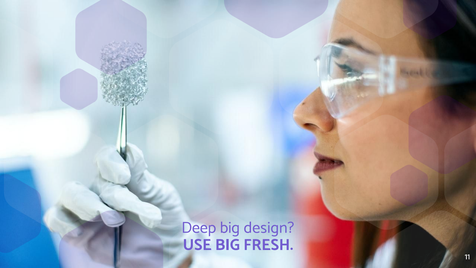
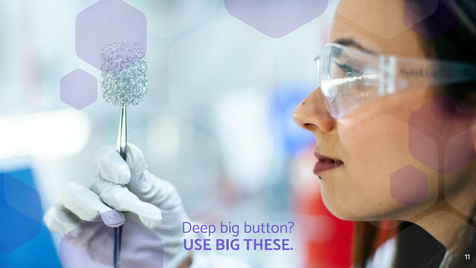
design: design -> button
FRESH: FRESH -> THESE
